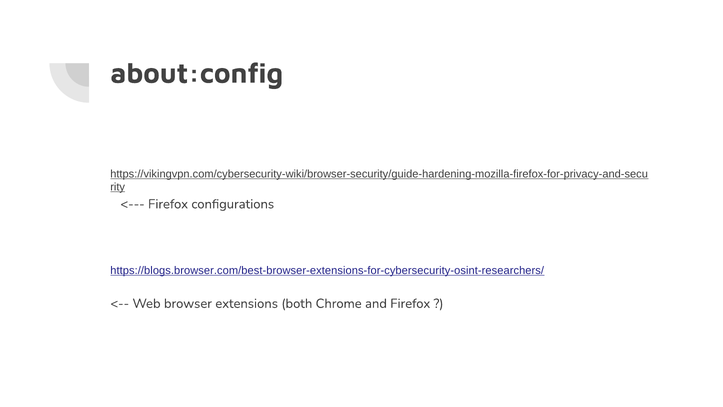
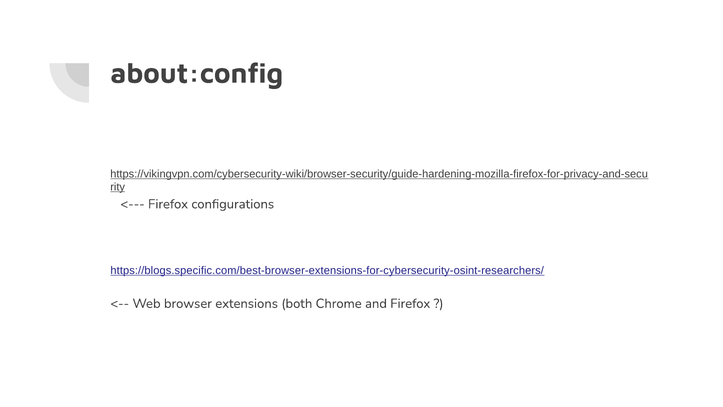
https://blogs.browser.com/best-browser-extensions-for-cybersecurity-osint-researchers/: https://blogs.browser.com/best-browser-extensions-for-cybersecurity-osint-researchers/ -> https://blogs.specific.com/best-browser-extensions-for-cybersecurity-osint-researchers/
